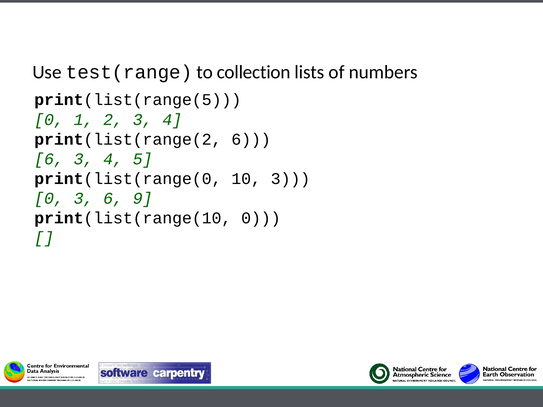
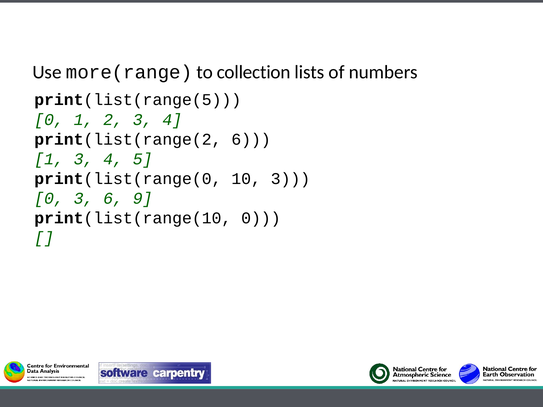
test(range: test(range -> more(range
6 at (49, 159): 6 -> 1
